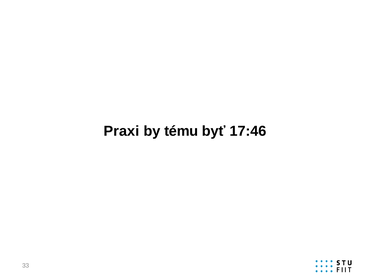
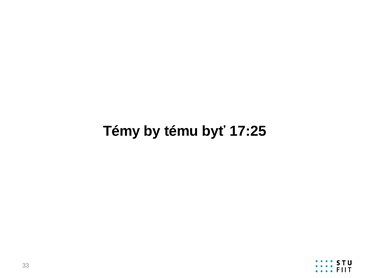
Praxi: Praxi -> Témy
17:46: 17:46 -> 17:25
